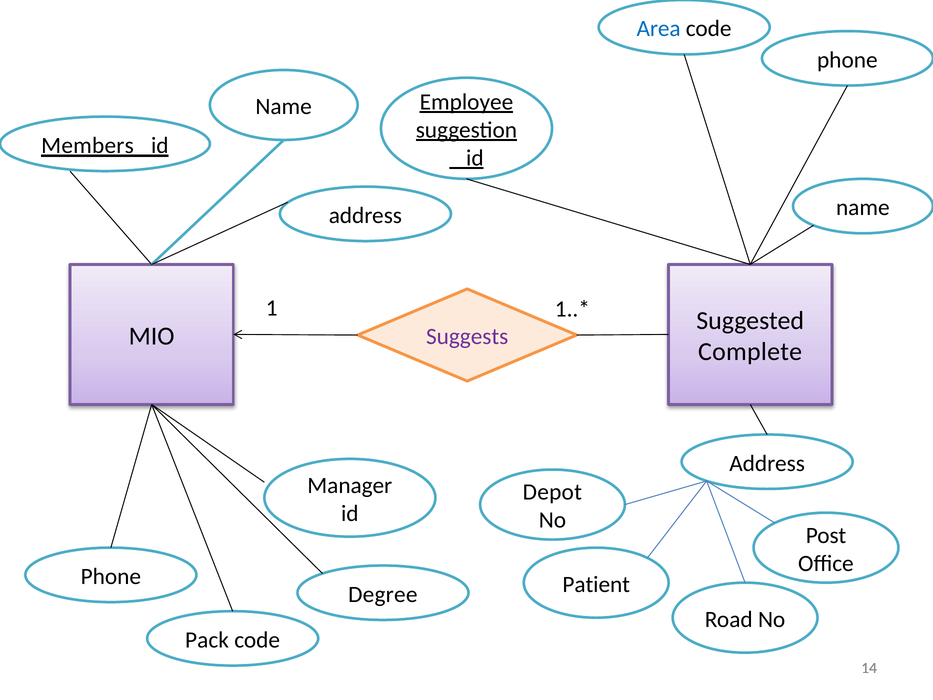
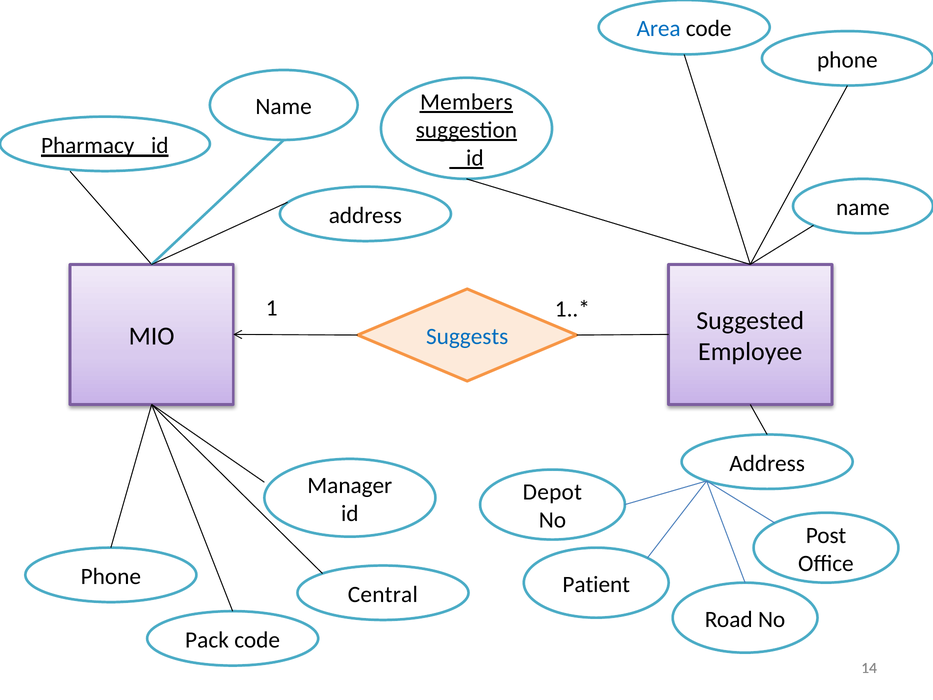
Employee: Employee -> Members
Members: Members -> Pharmacy
Suggests colour: purple -> blue
Complete: Complete -> Employee
Degree: Degree -> Central
